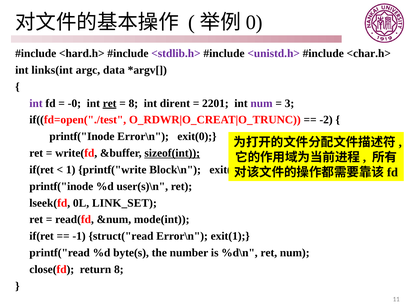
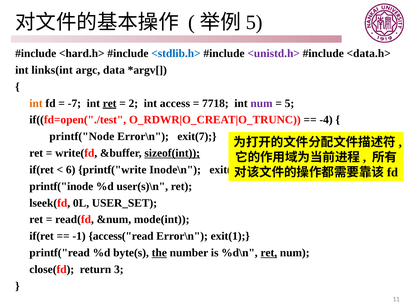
0 at (254, 22): 0 -> 5
<stdlib.h> colour: purple -> blue
<char.h>: <char.h> -> <data.h>
int at (36, 103) colour: purple -> orange
-0: -0 -> -7
8 at (133, 103): 8 -> 2
dirent: dirent -> access
2201: 2201 -> 7718
3 at (289, 103): 3 -> 5
-2: -2 -> -4
printf("Inode at (82, 136): printf("Inode -> printf("Node
exit(0: exit(0 -> exit(7
1: 1 -> 6
Block\n: Block\n -> Inode\n
LINK_SET: LINK_SET -> USER_SET
struct("read: struct("read -> access("read
the underline: none -> present
ret at (269, 253) underline: none -> present
return 8: 8 -> 3
